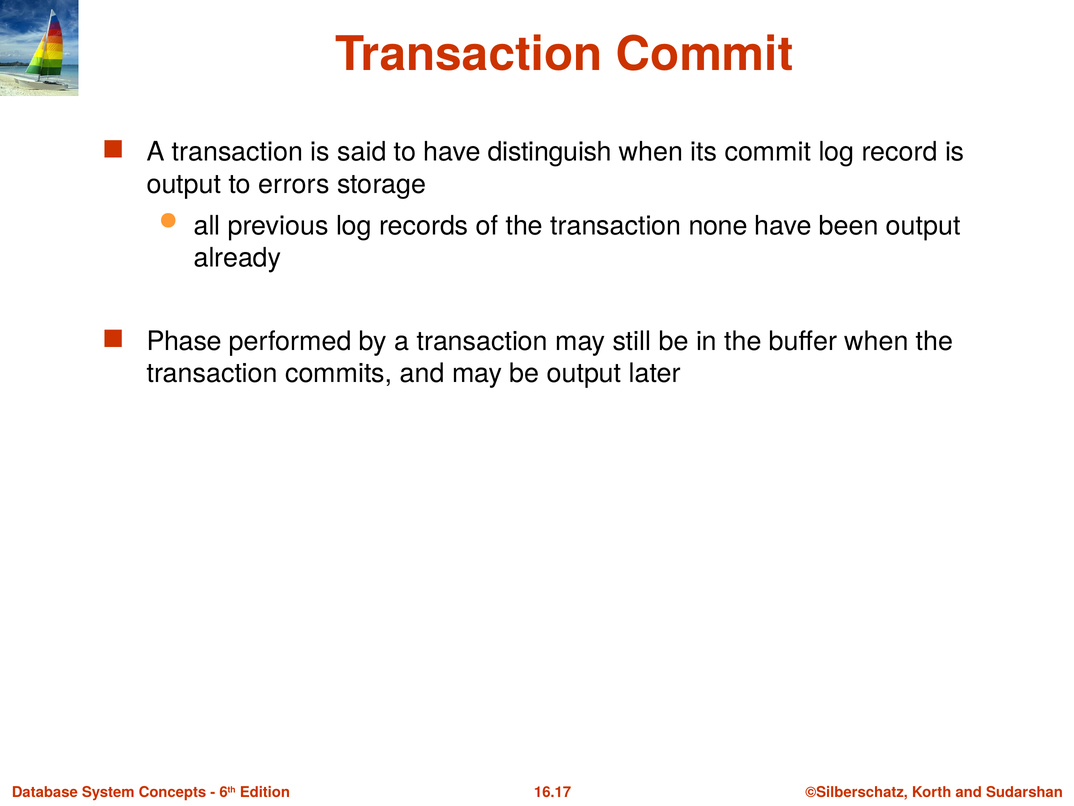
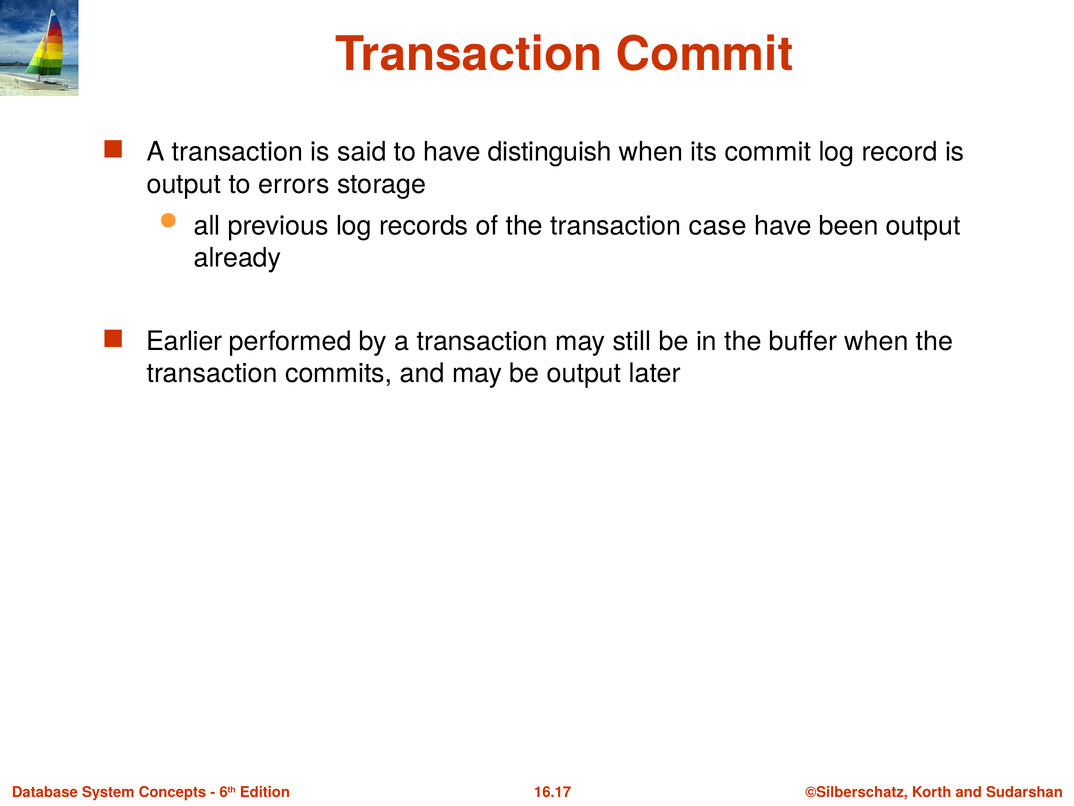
none: none -> case
Phase: Phase -> Earlier
